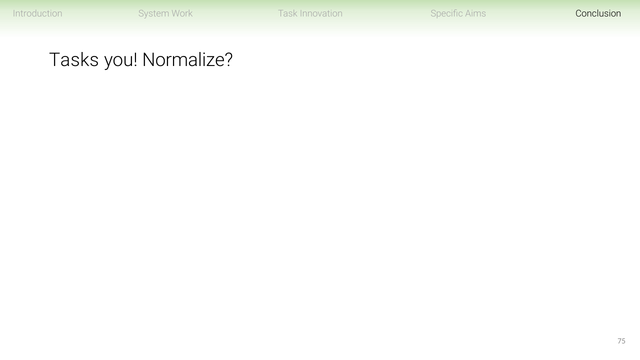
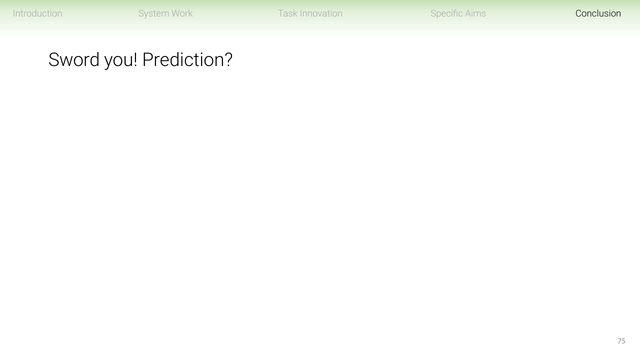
Tasks: Tasks -> Sword
Normalize: Normalize -> Prediction
